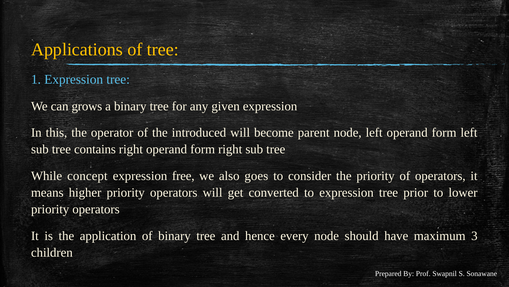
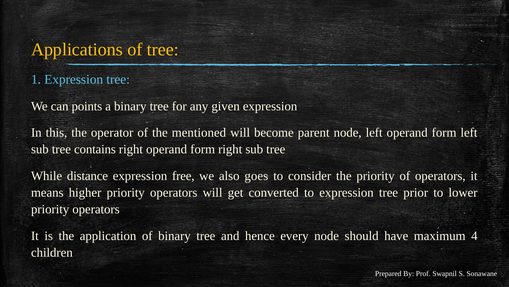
grows: grows -> points
introduced: introduced -> mentioned
concept: concept -> distance
3: 3 -> 4
